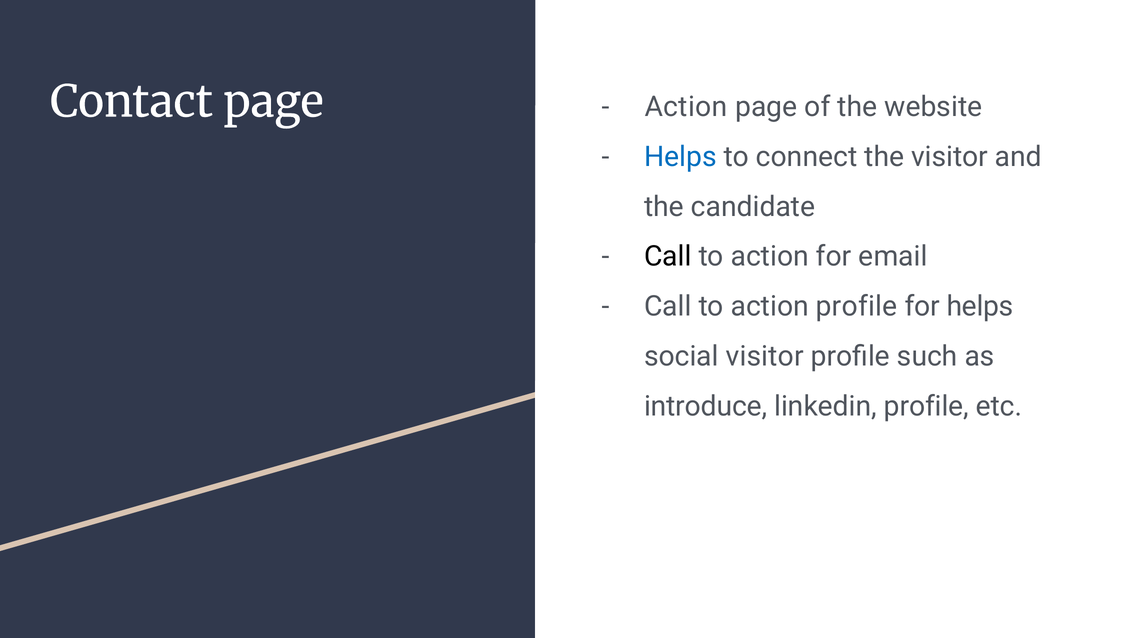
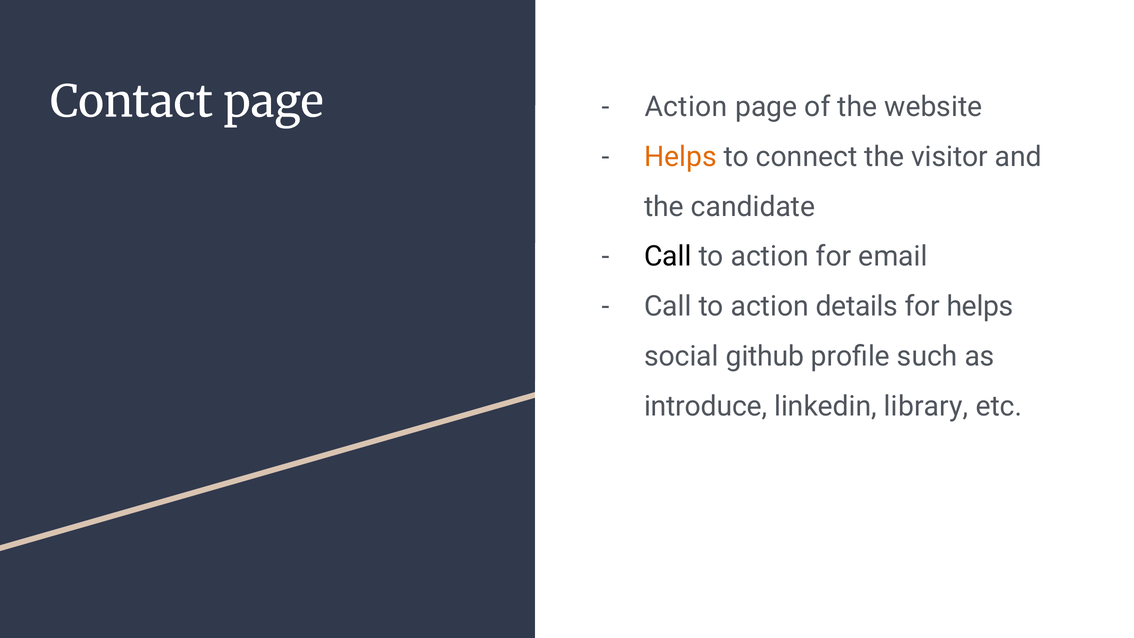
Helps at (680, 157) colour: blue -> orange
action profile: profile -> details
social visitor: visitor -> github
linkedin profile: profile -> library
